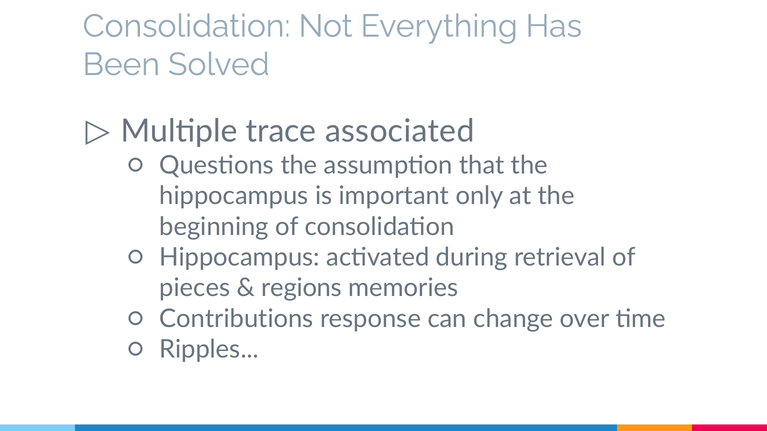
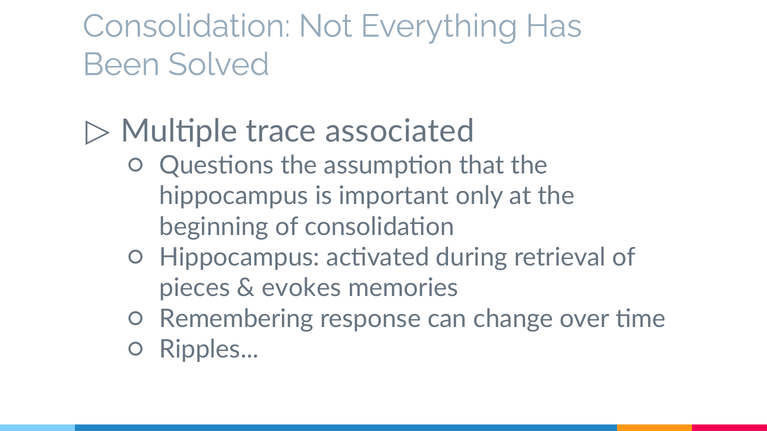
regions: regions -> evokes
Contributions: Contributions -> Remembering
